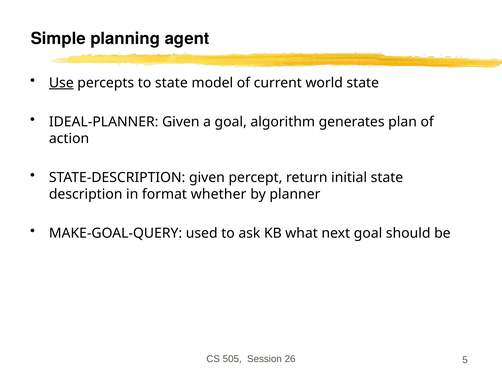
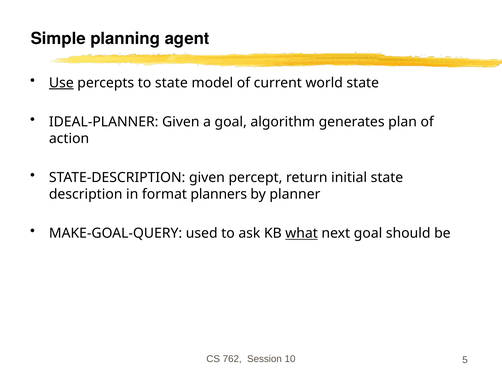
whether: whether -> planners
what underline: none -> present
505: 505 -> 762
26: 26 -> 10
